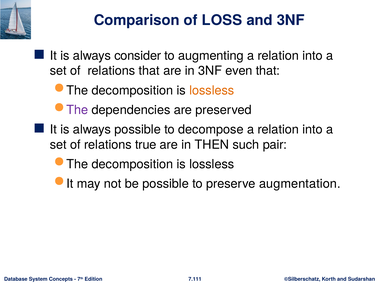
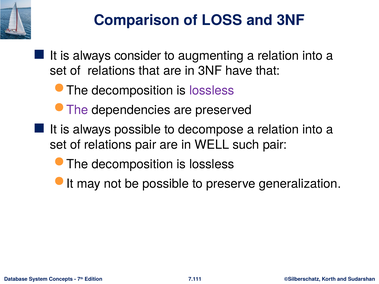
even: even -> have
lossless at (212, 90) colour: orange -> purple
relations true: true -> pair
THEN: THEN -> WELL
augmentation: augmentation -> generalization
